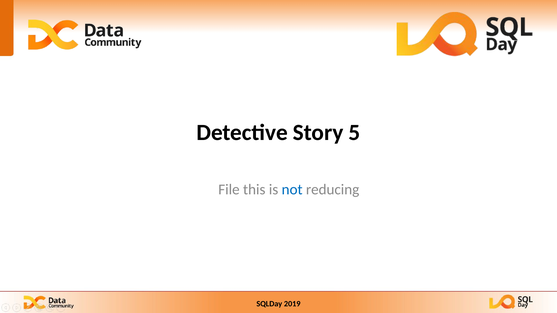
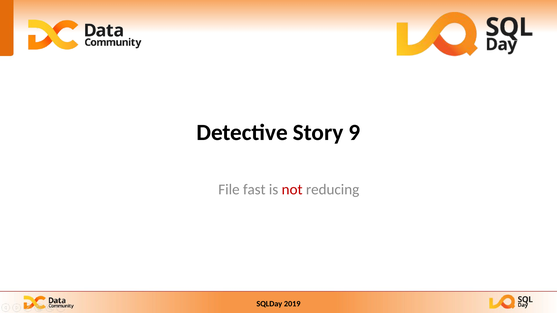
5: 5 -> 9
this: this -> fast
not colour: blue -> red
